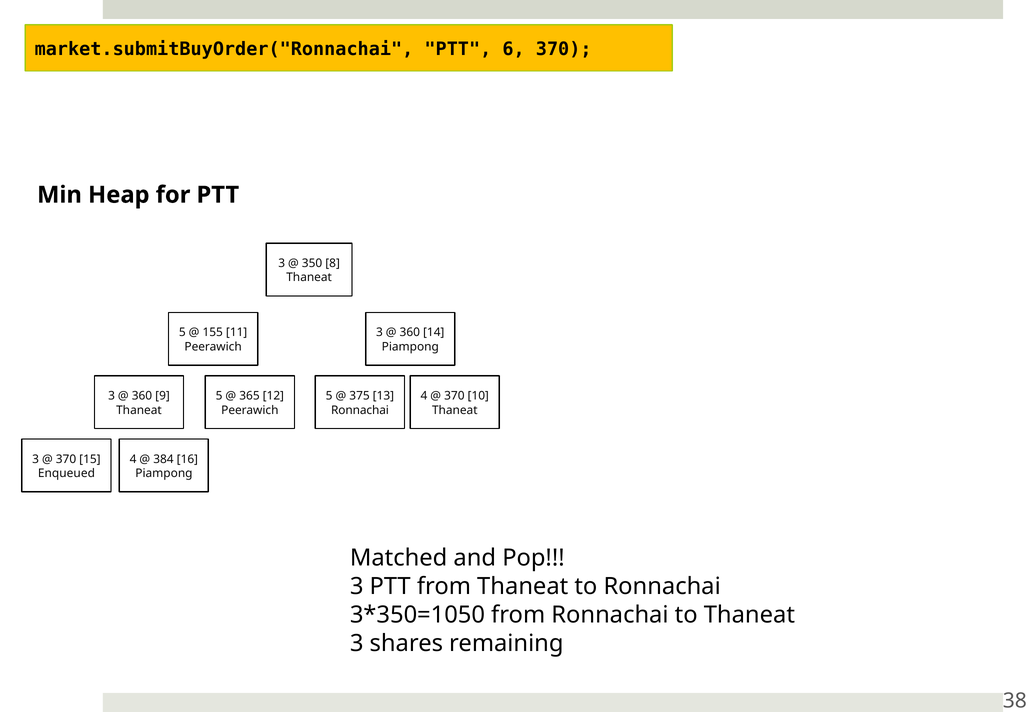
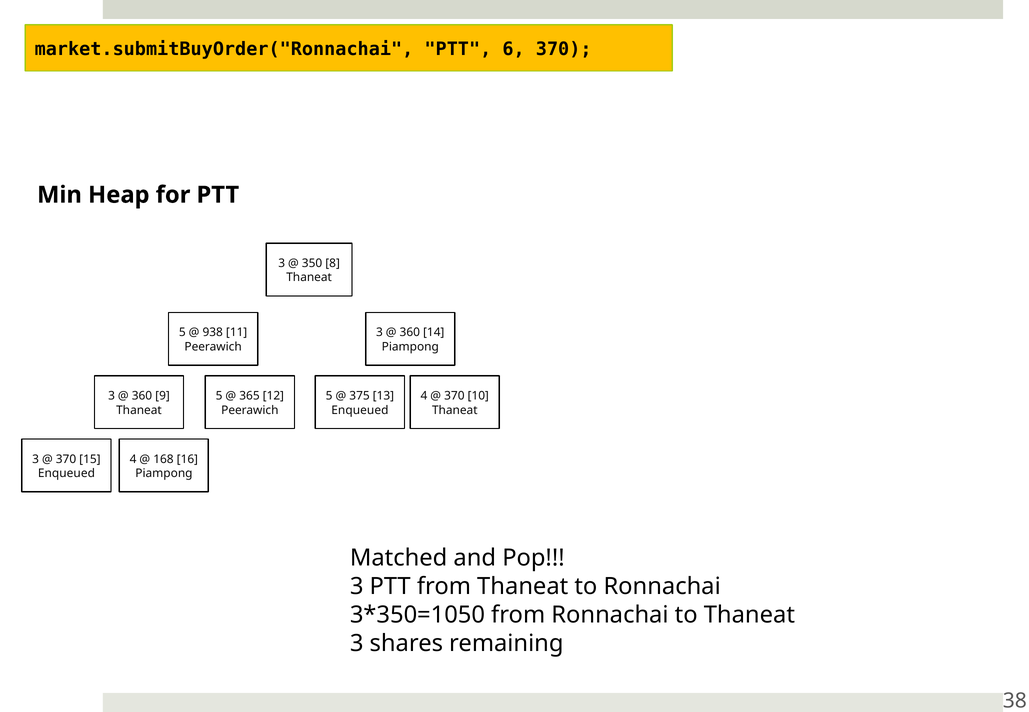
155: 155 -> 938
Ronnachai at (360, 410): Ronnachai -> Enqueued
384: 384 -> 168
